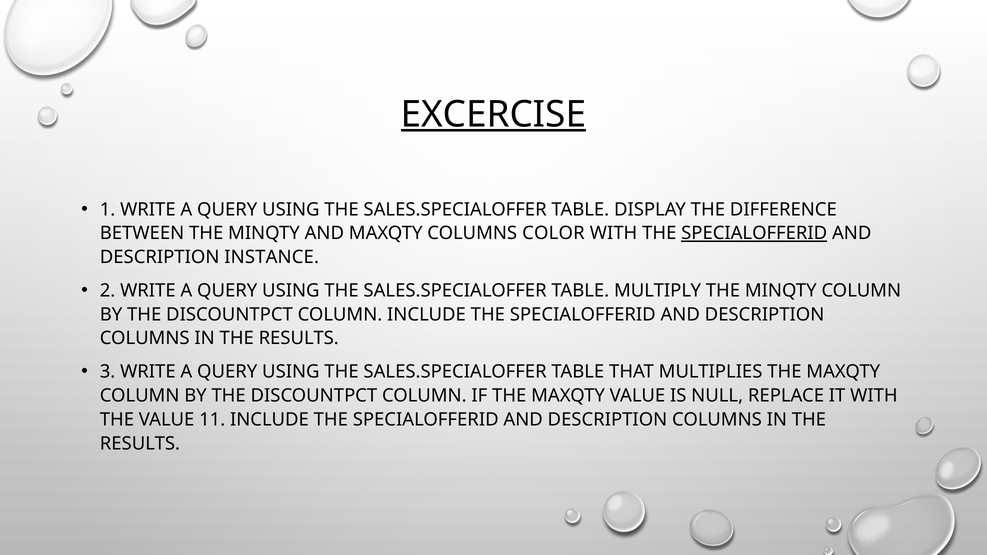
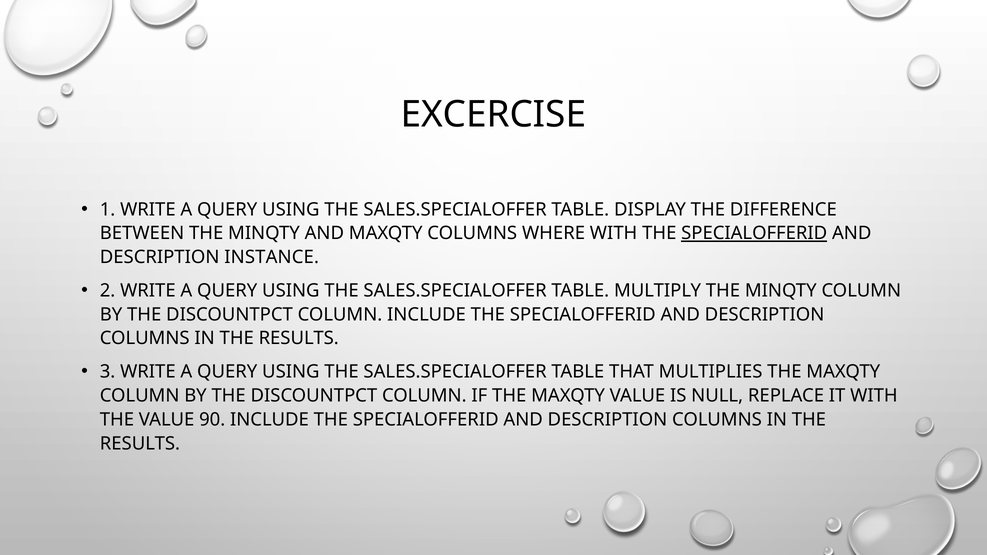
EXCERCISE underline: present -> none
COLOR: COLOR -> WHERE
11: 11 -> 90
